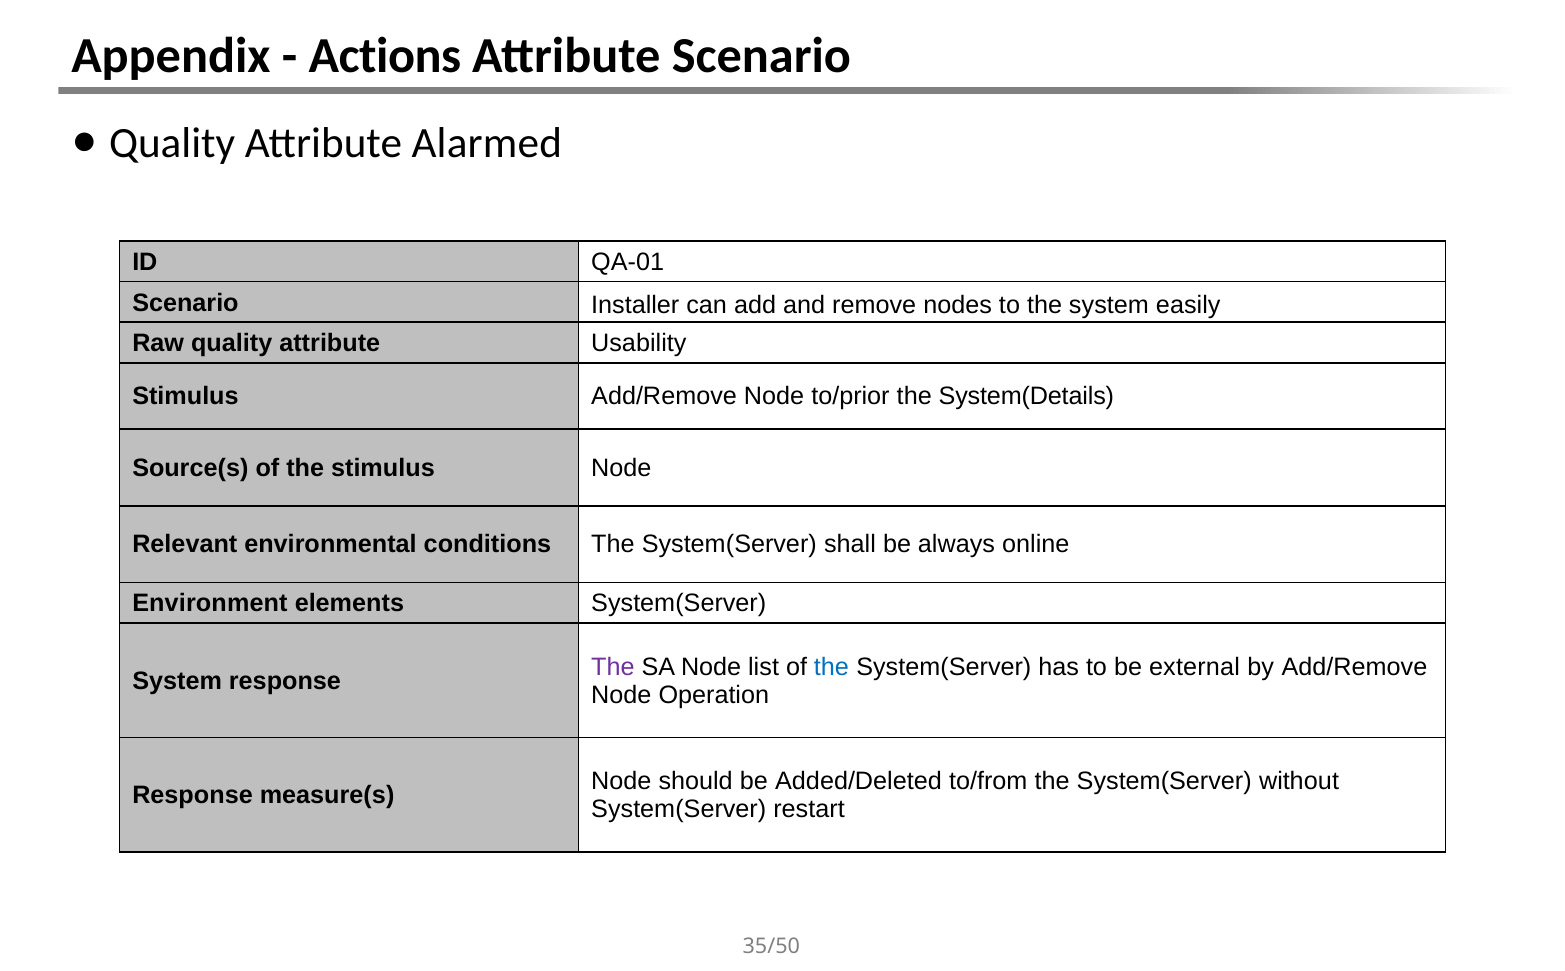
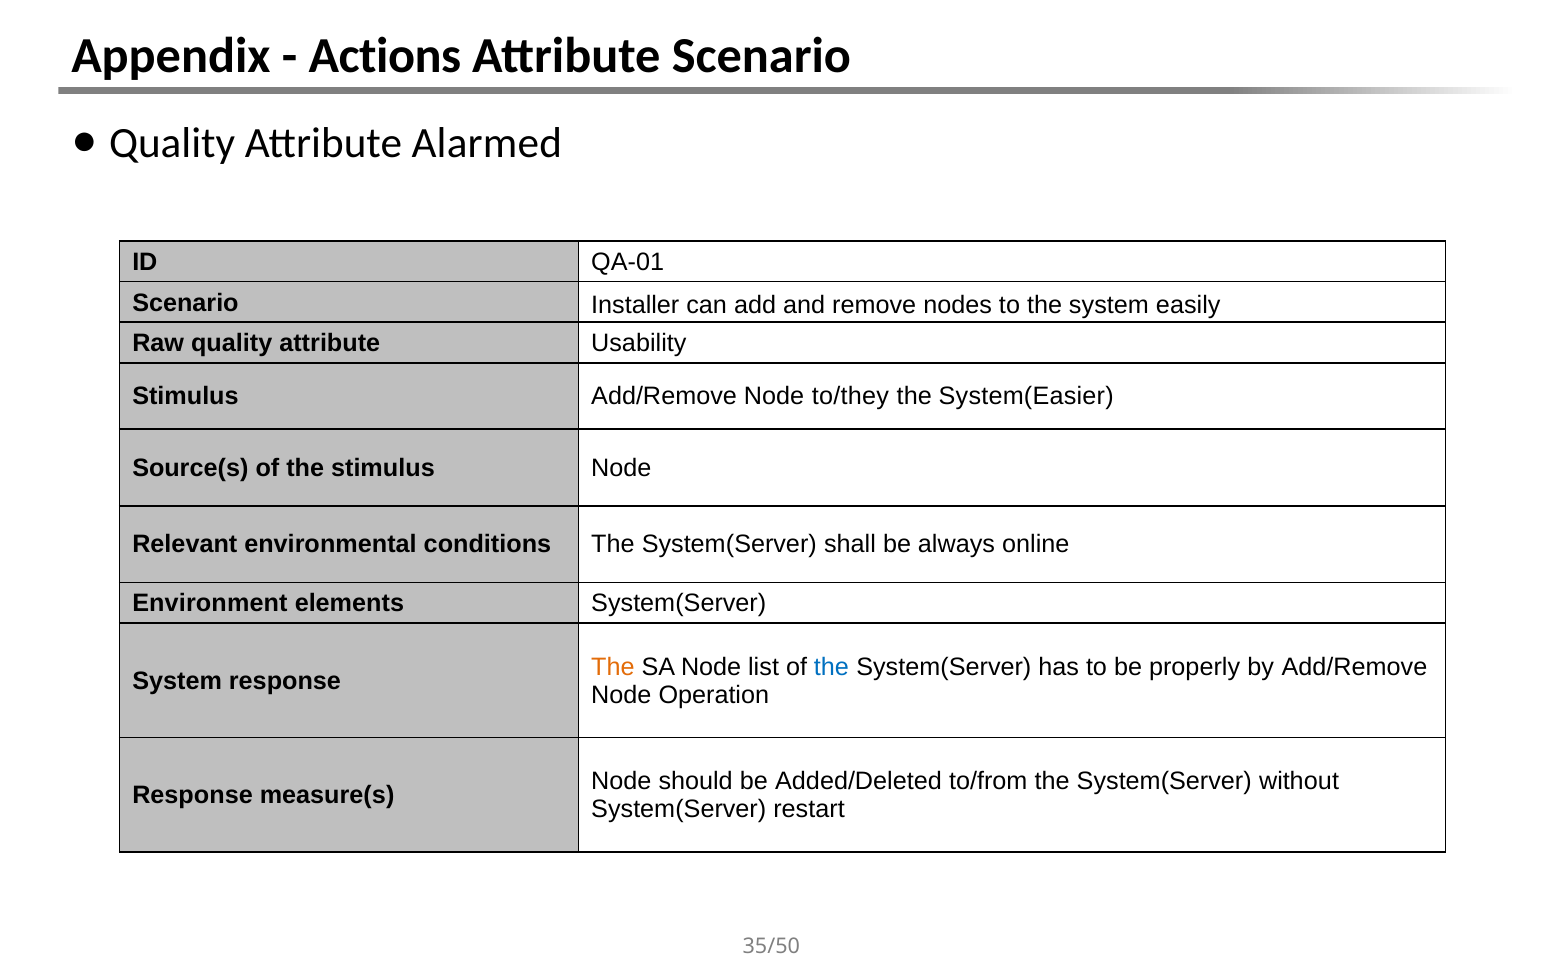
to/prior: to/prior -> to/they
System(Details: System(Details -> System(Easier
The at (613, 667) colour: purple -> orange
external: external -> properly
